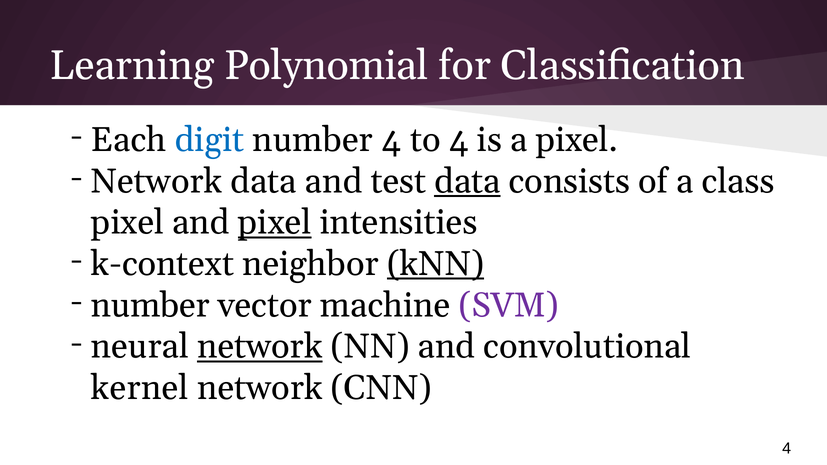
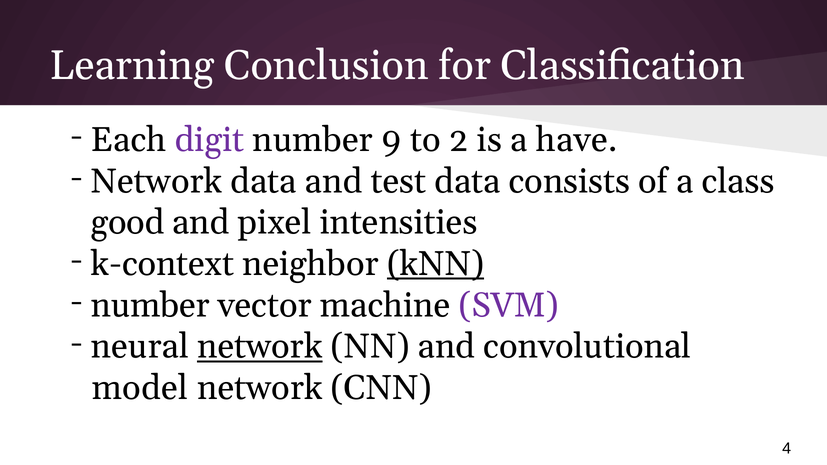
Polynomial: Polynomial -> Conclusion
digit colour: blue -> purple
number 4: 4 -> 9
to 4: 4 -> 2
a pixel: pixel -> have
data at (467, 181) underline: present -> none
pixel at (127, 223): pixel -> good
pixel at (275, 223) underline: present -> none
kernel: kernel -> model
